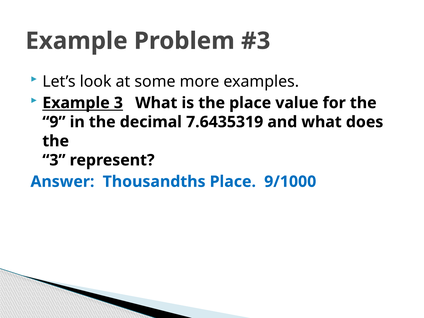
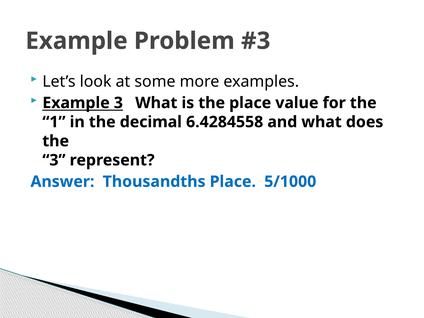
9: 9 -> 1
7.6435319: 7.6435319 -> 6.4284558
9/1000: 9/1000 -> 5/1000
